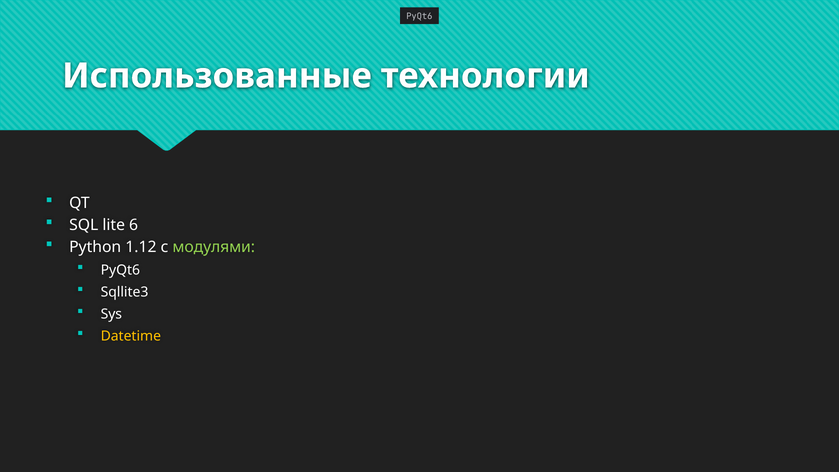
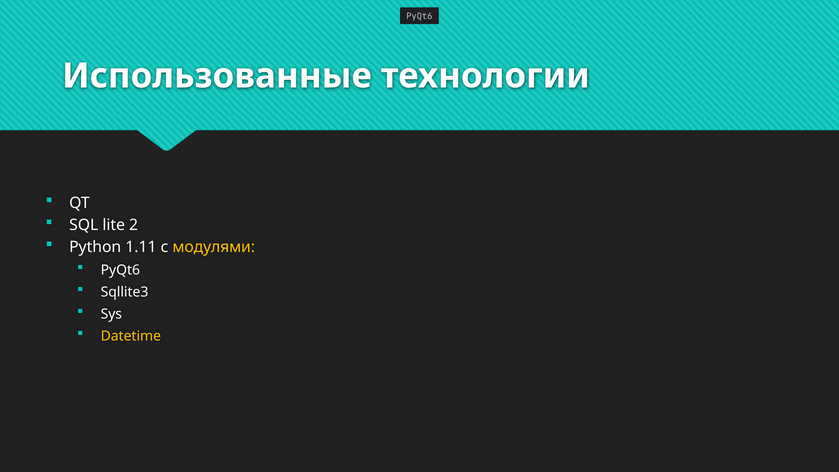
6: 6 -> 2
1.12: 1.12 -> 1.11
модулями colour: light green -> yellow
